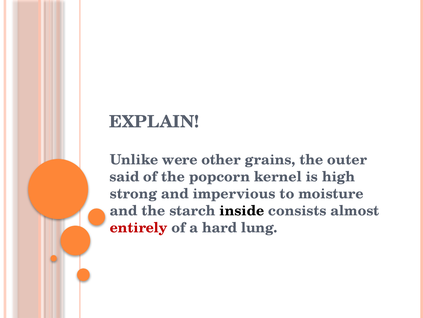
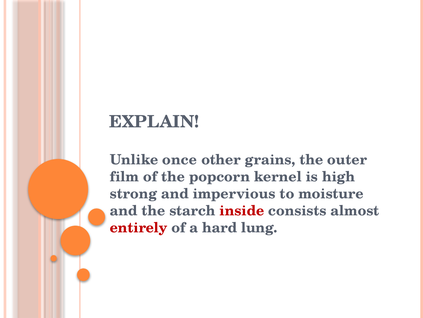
were: were -> once
said: said -> film
inside colour: black -> red
